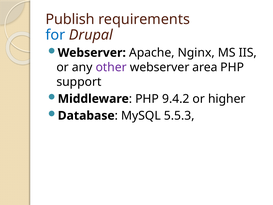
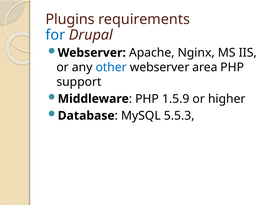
Publish: Publish -> Plugins
other colour: purple -> blue
9.4.2: 9.4.2 -> 1.5.9
